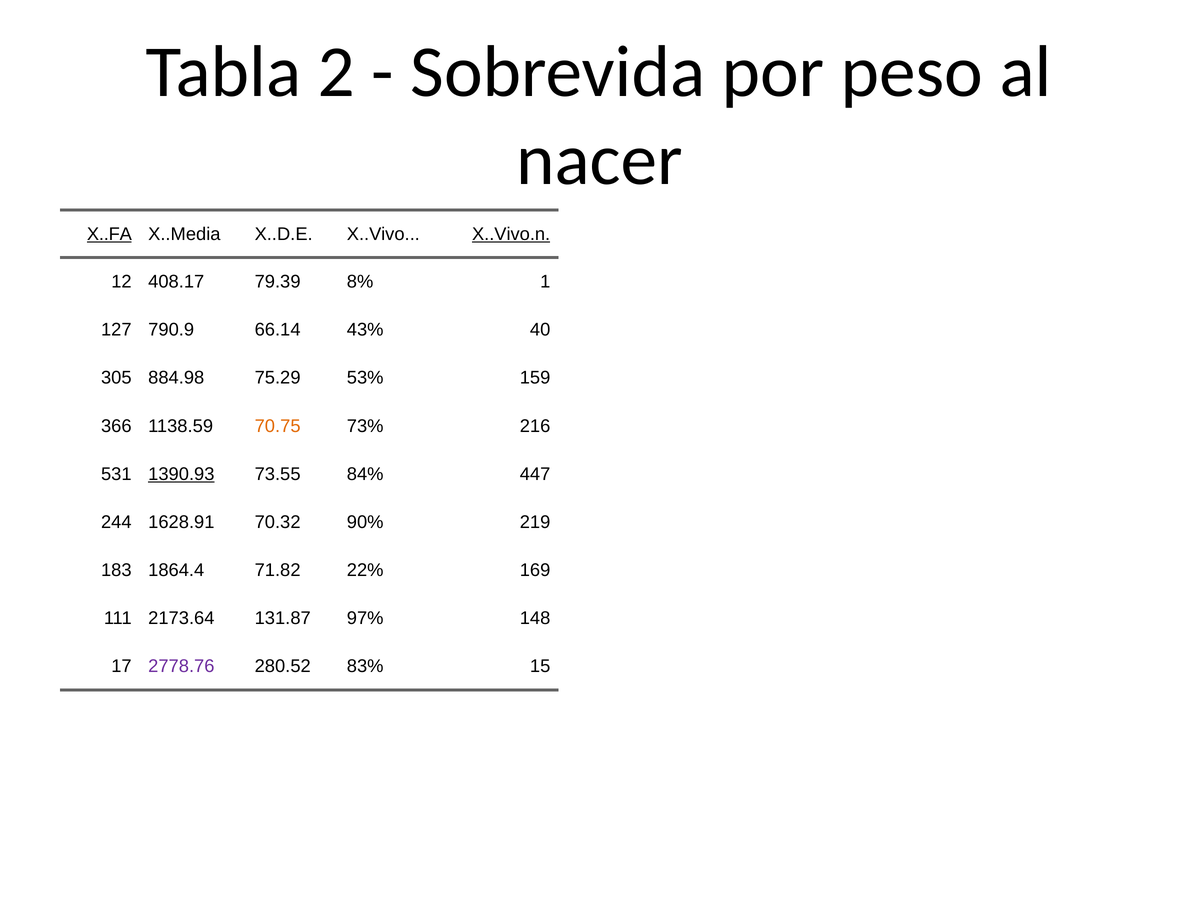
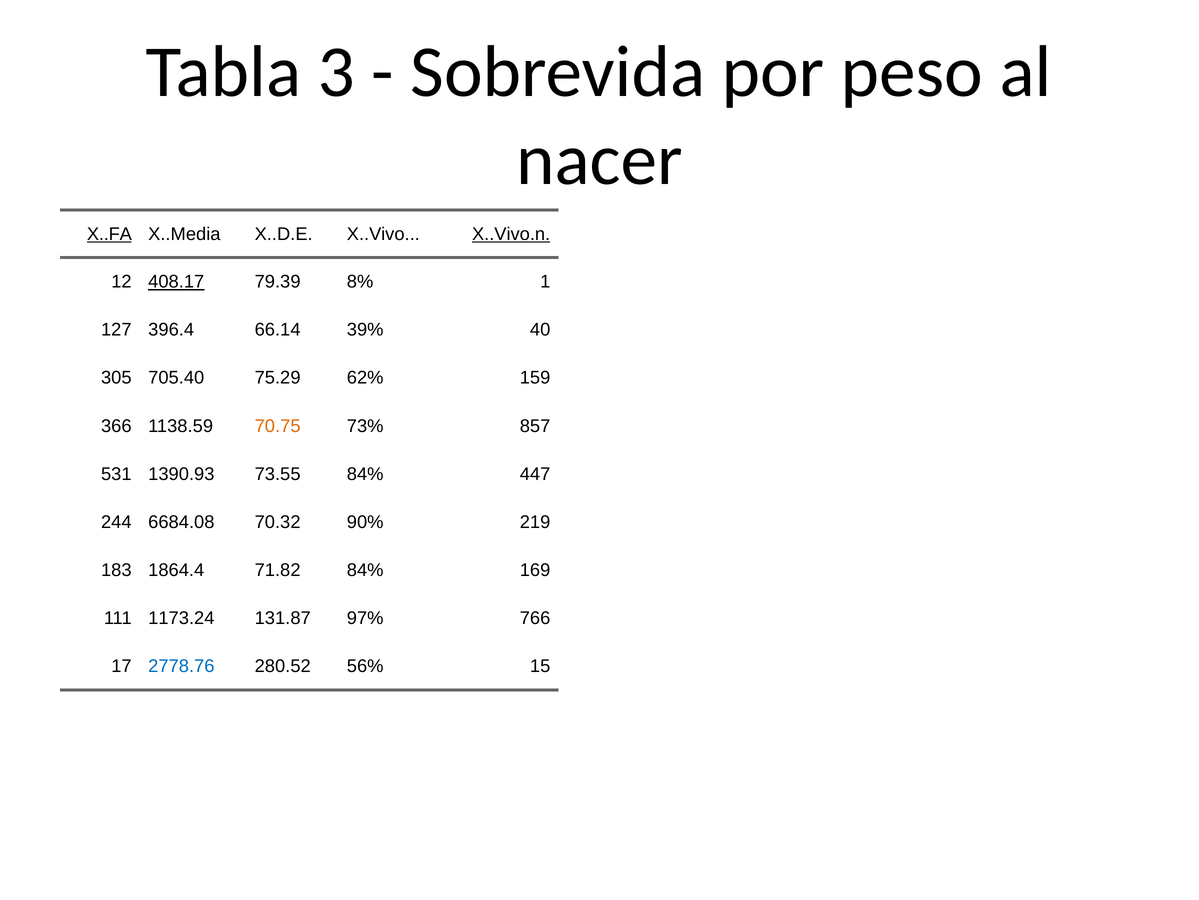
2: 2 -> 3
408.17 underline: none -> present
790.9: 790.9 -> 396.4
43%: 43% -> 39%
884.98: 884.98 -> 705.40
53%: 53% -> 62%
216: 216 -> 857
1390.93 underline: present -> none
1628.91: 1628.91 -> 6684.08
71.82 22%: 22% -> 84%
2173.64: 2173.64 -> 1173.24
148: 148 -> 766
2778.76 colour: purple -> blue
83%: 83% -> 56%
